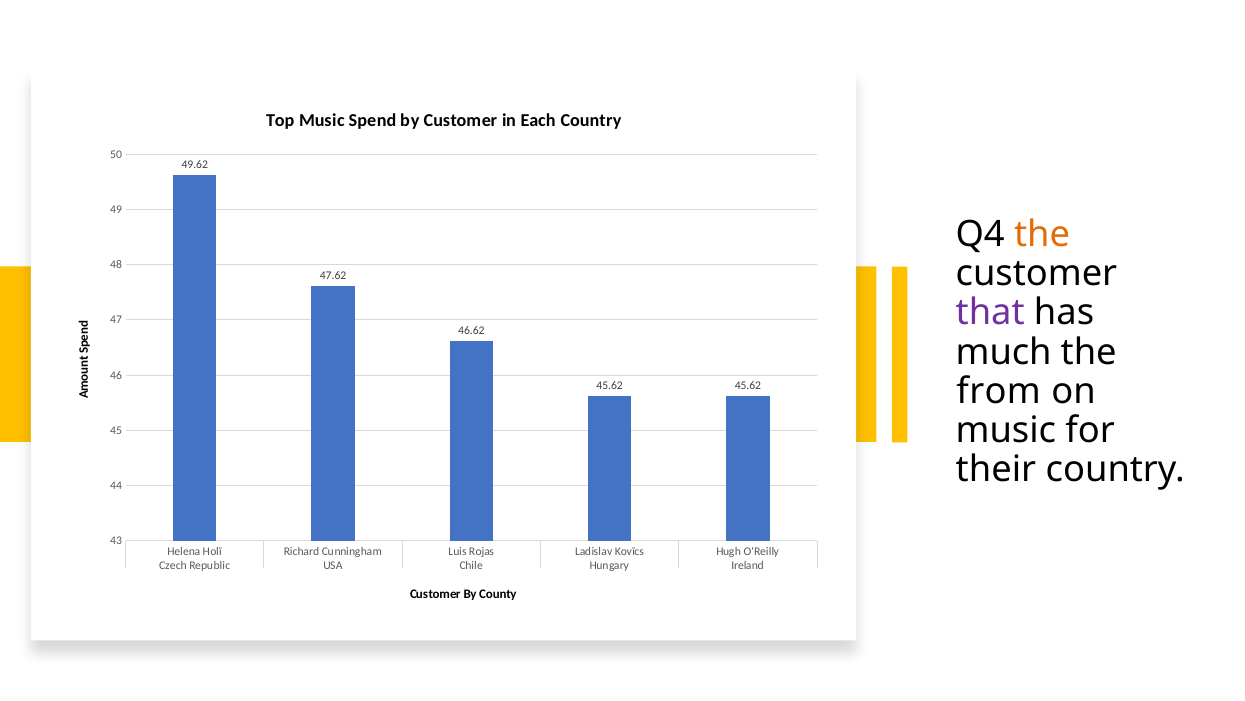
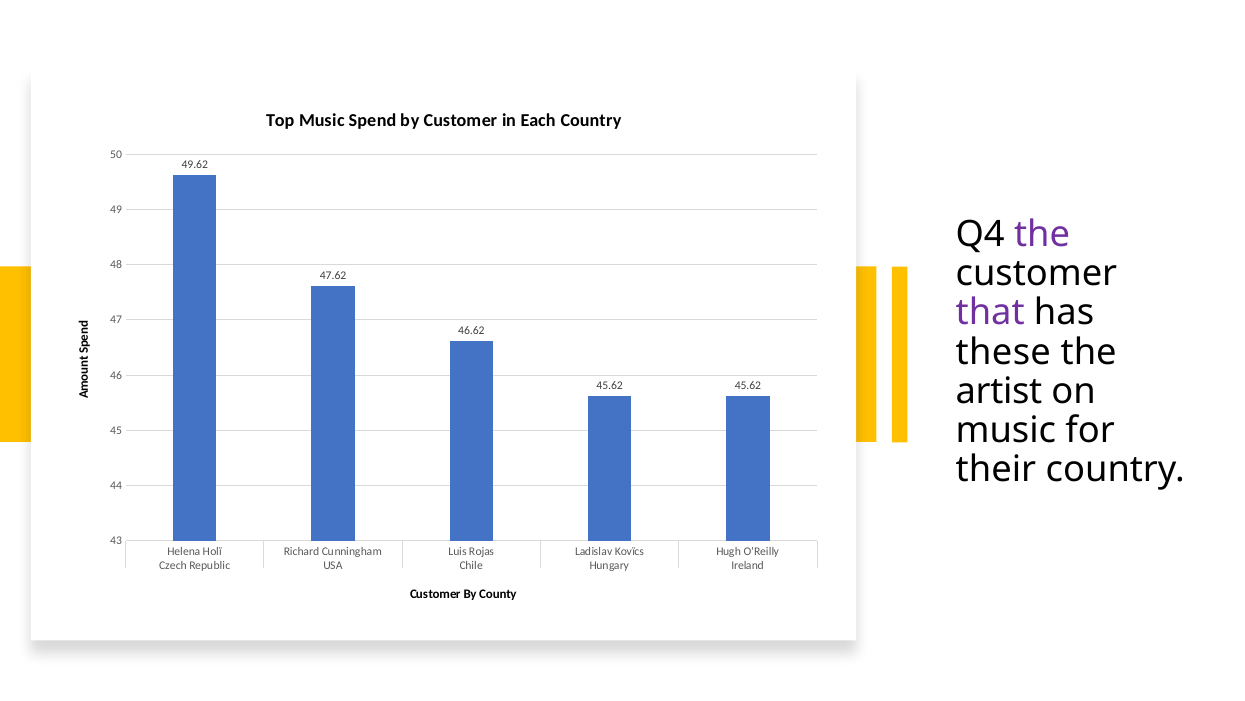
the at (1042, 234) colour: orange -> purple
much: much -> these
from: from -> artist
